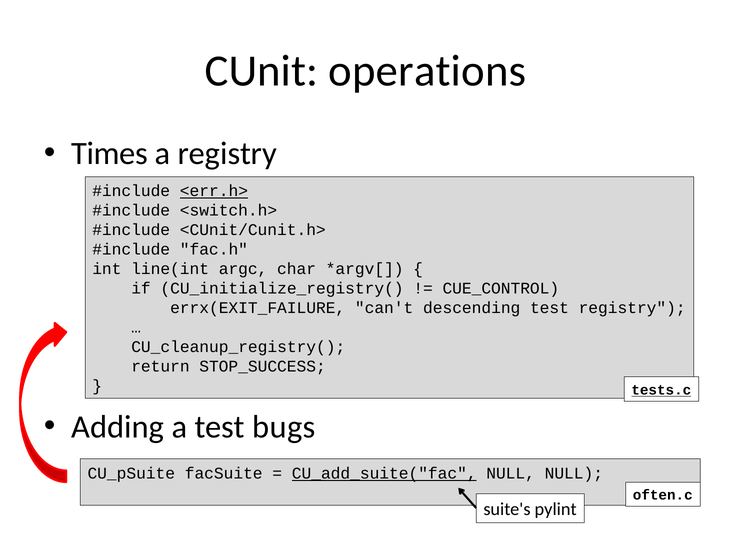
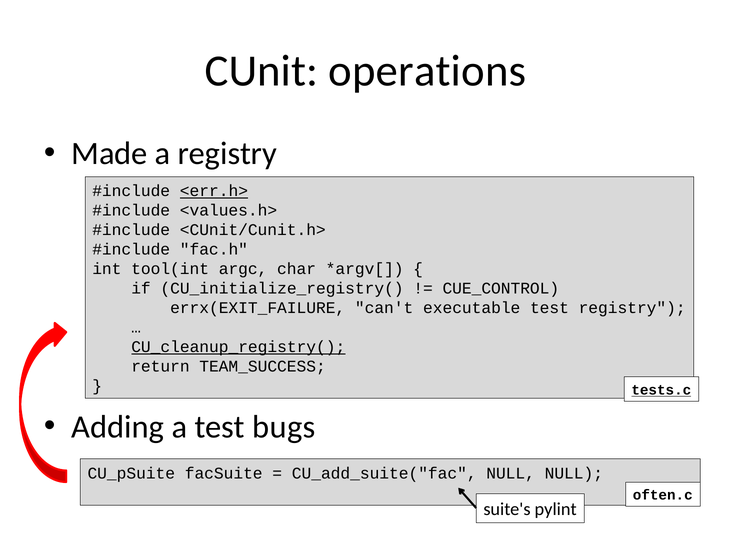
Times: Times -> Made
<switch.h>: <switch.h> -> <values.h>
line(int: line(int -> tool(int
descending: descending -> executable
CU_cleanup_registry( underline: none -> present
STOP_SUCCESS: STOP_SUCCESS -> TEAM_SUCCESS
CU_add_suite("fac underline: present -> none
